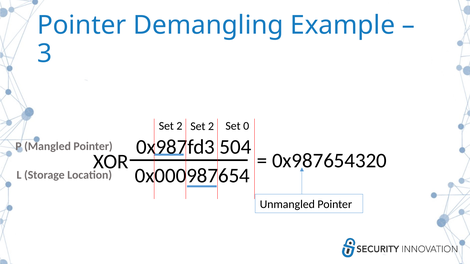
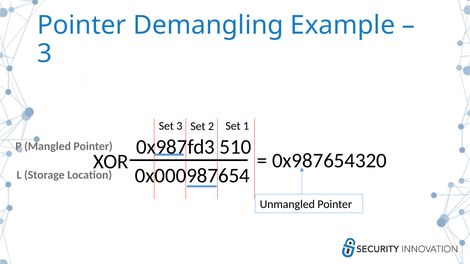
2 at (179, 126): 2 -> 3
0: 0 -> 1
504: 504 -> 510
